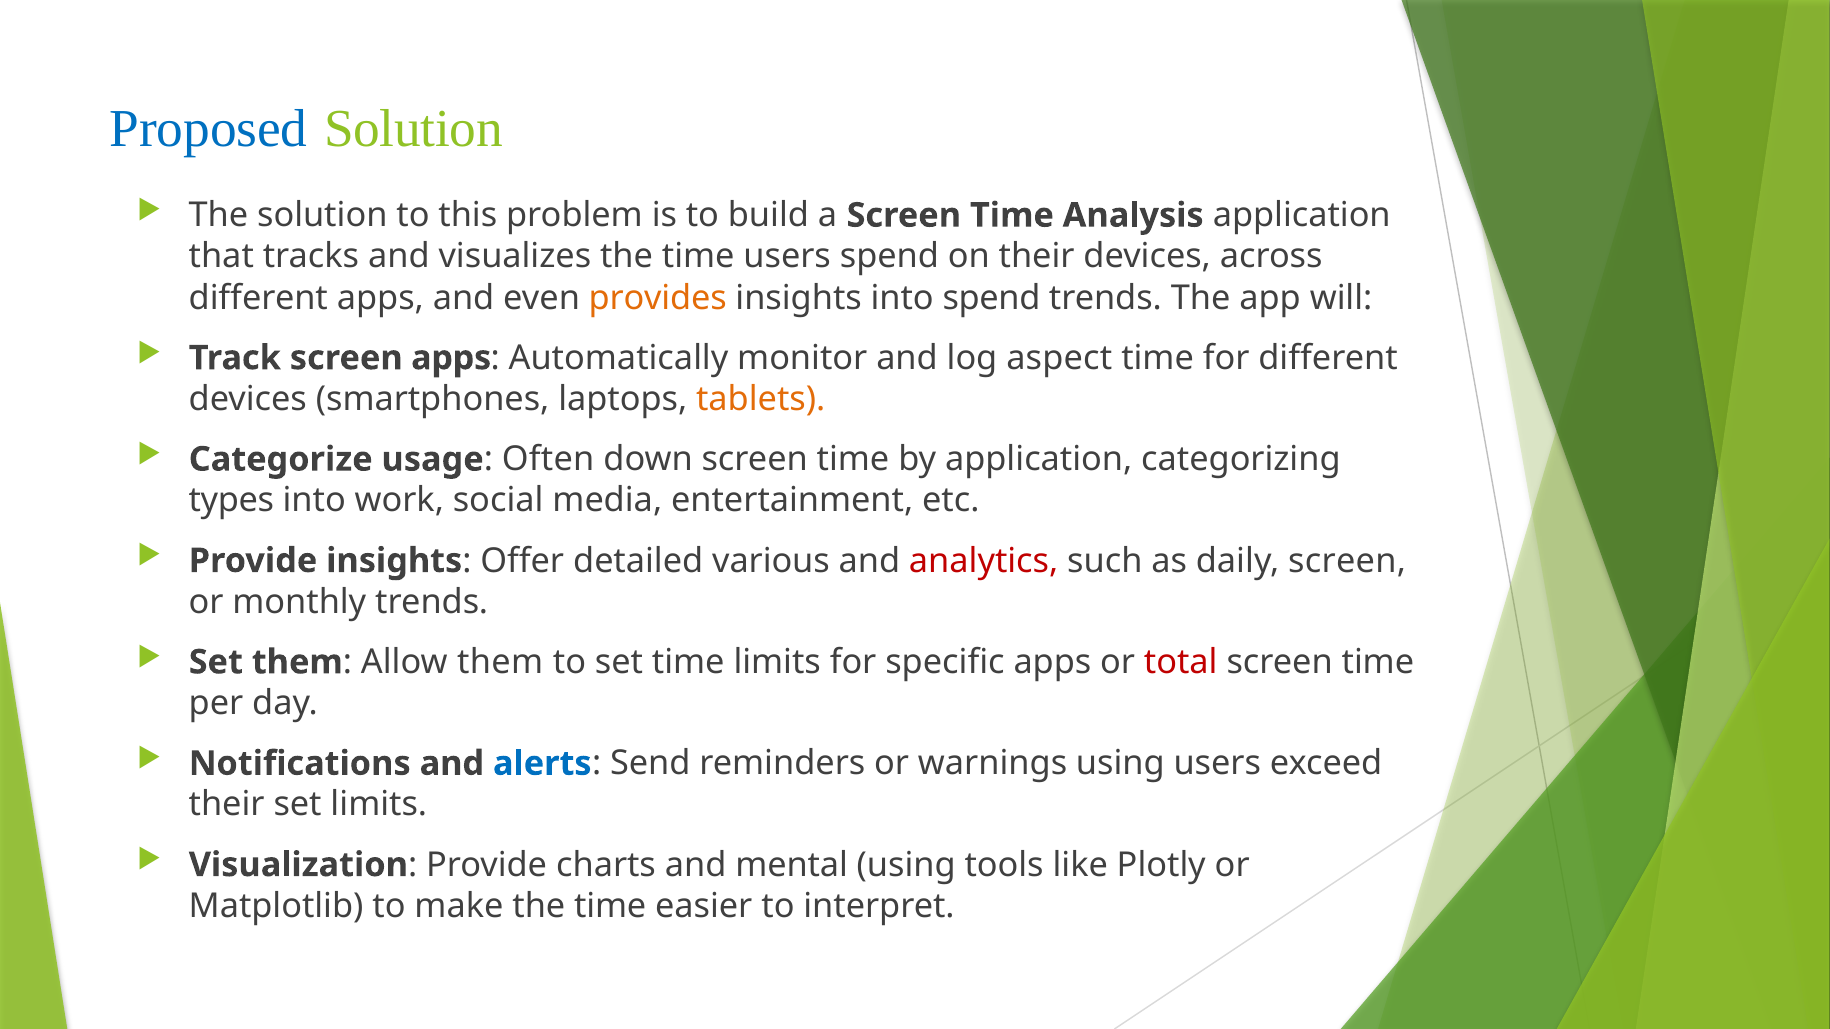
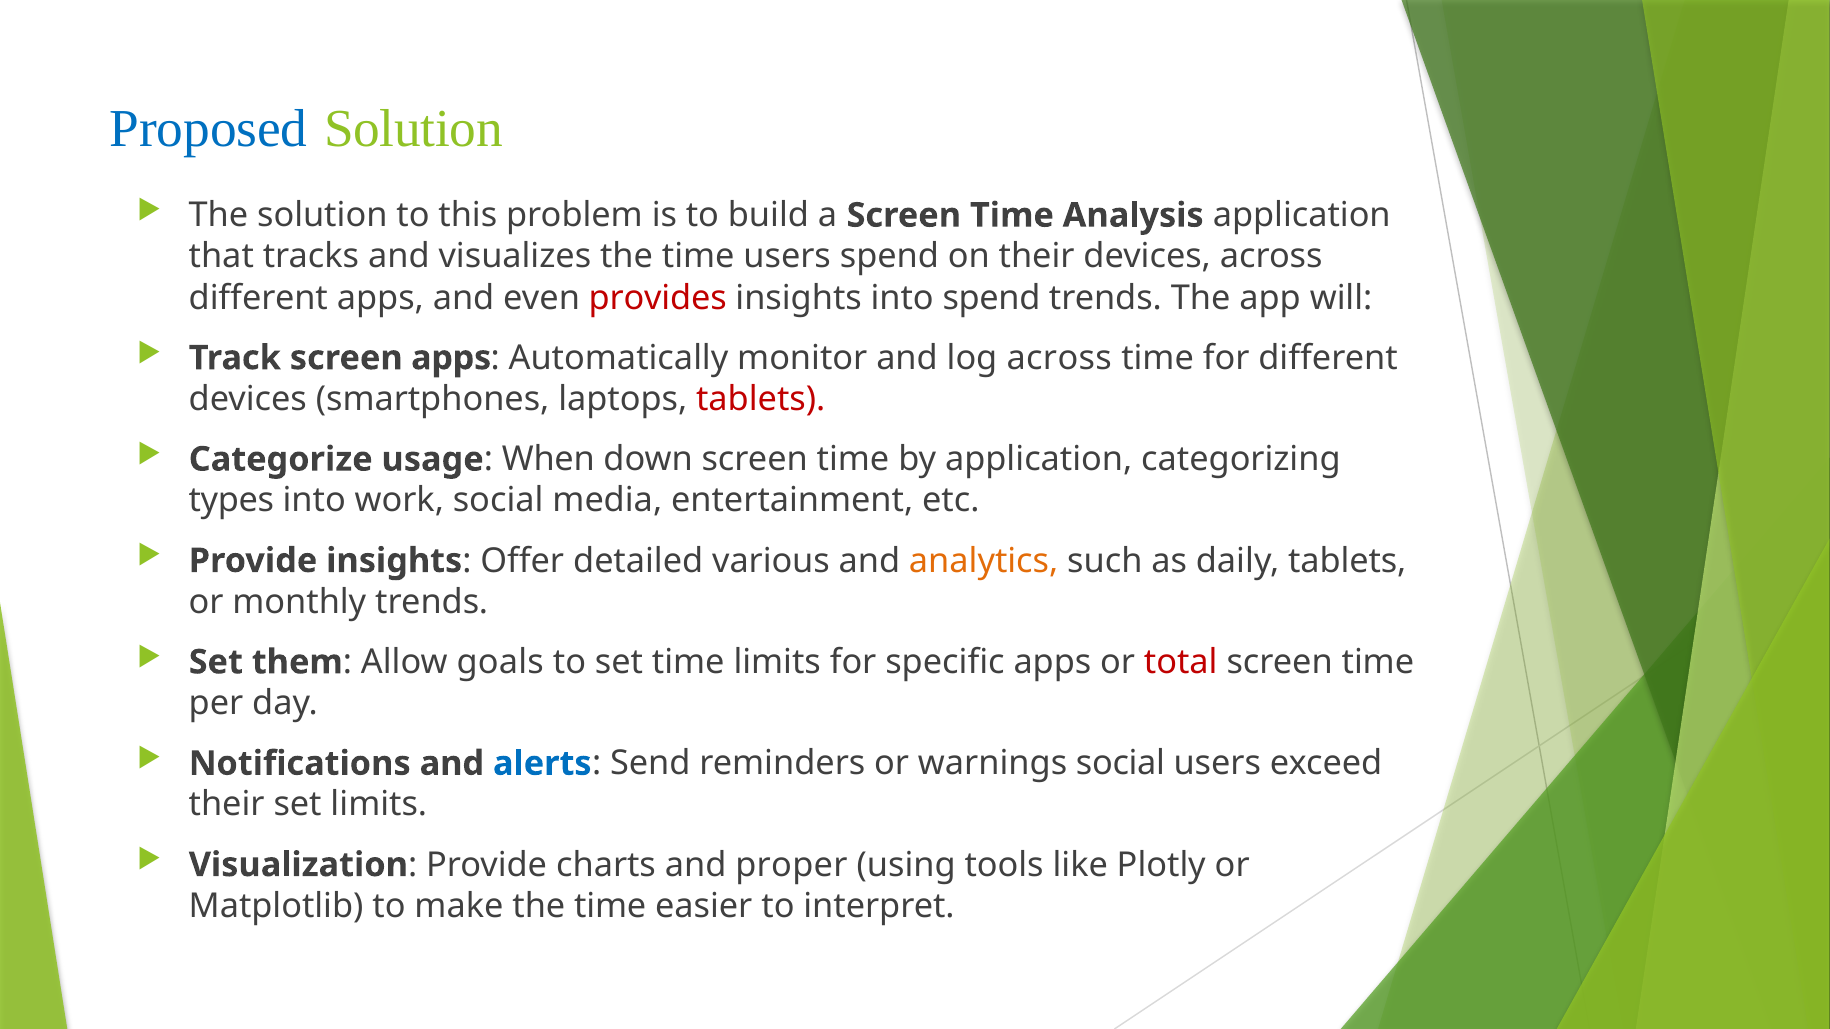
provides colour: orange -> red
log aspect: aspect -> across
tablets at (761, 399) colour: orange -> red
Often: Often -> When
analytics colour: red -> orange
daily screen: screen -> tablets
Allow them: them -> goals
warnings using: using -> social
mental: mental -> proper
